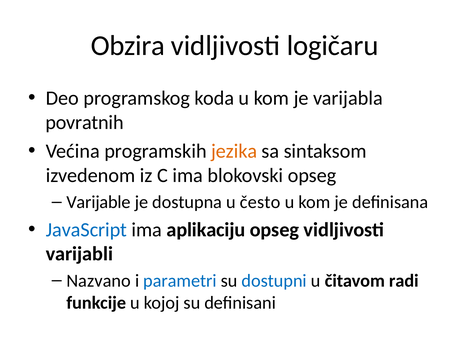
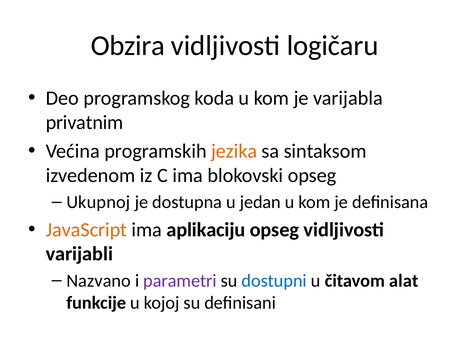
povratnih: povratnih -> privatnim
Varijable: Varijable -> Ukupnoj
često: često -> jedan
JavaScript colour: blue -> orange
parametri colour: blue -> purple
radi: radi -> alat
